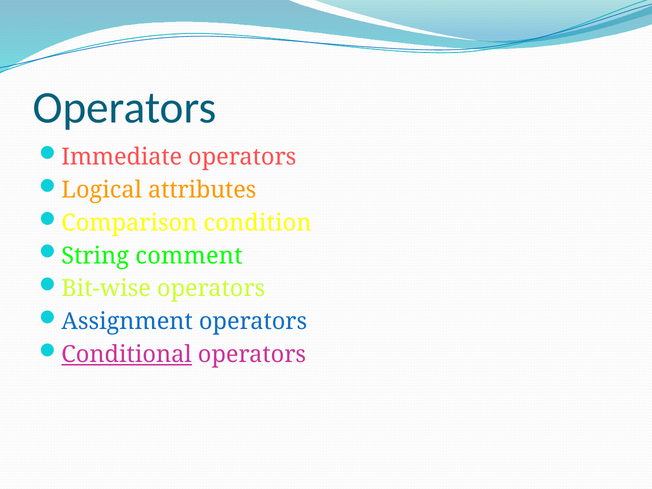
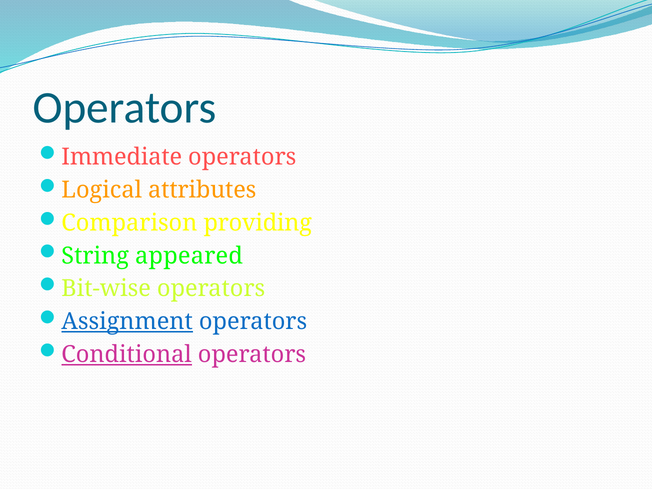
condition: condition -> providing
comment: comment -> appeared
Assignment underline: none -> present
